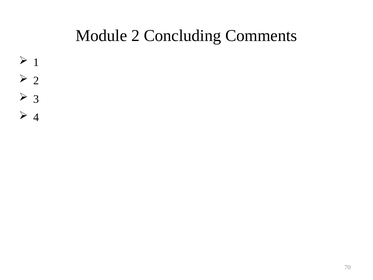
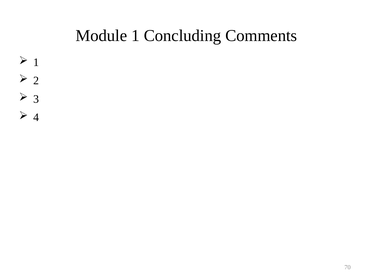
Module 2: 2 -> 1
